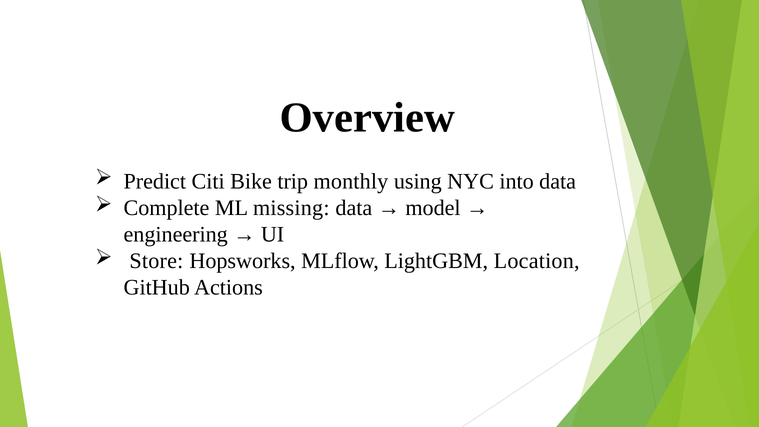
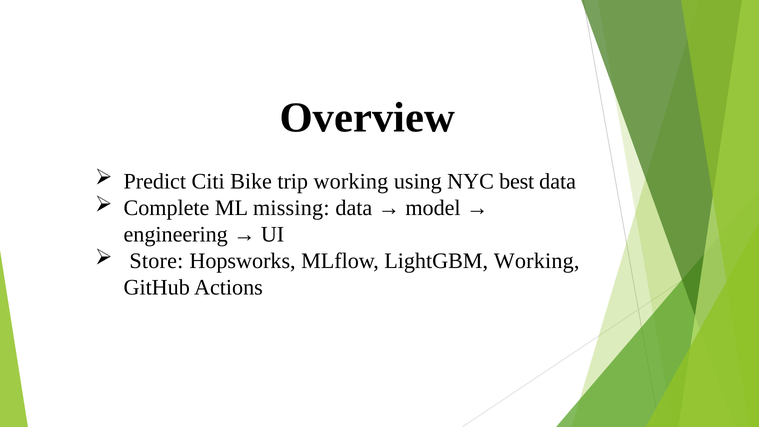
trip monthly: monthly -> working
into: into -> best
LightGBM Location: Location -> Working
